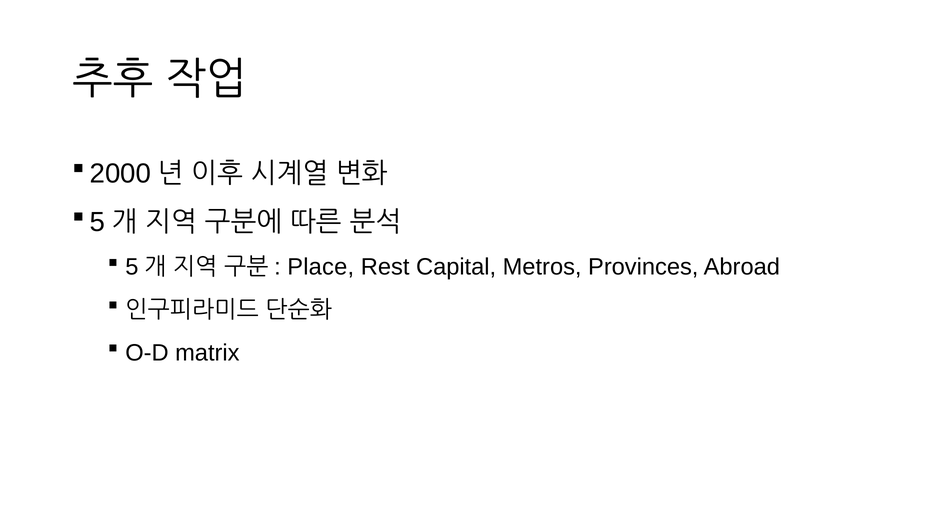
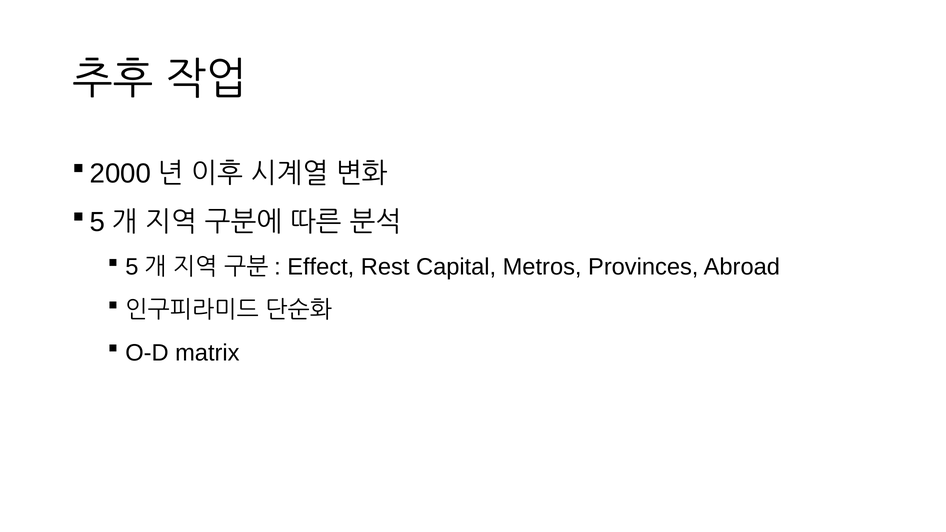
Place: Place -> Effect
